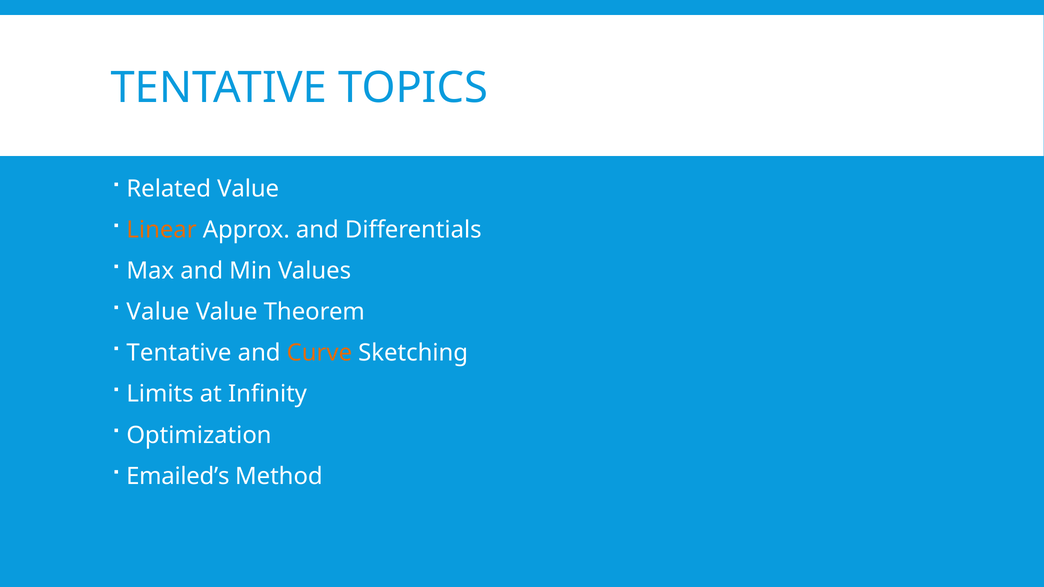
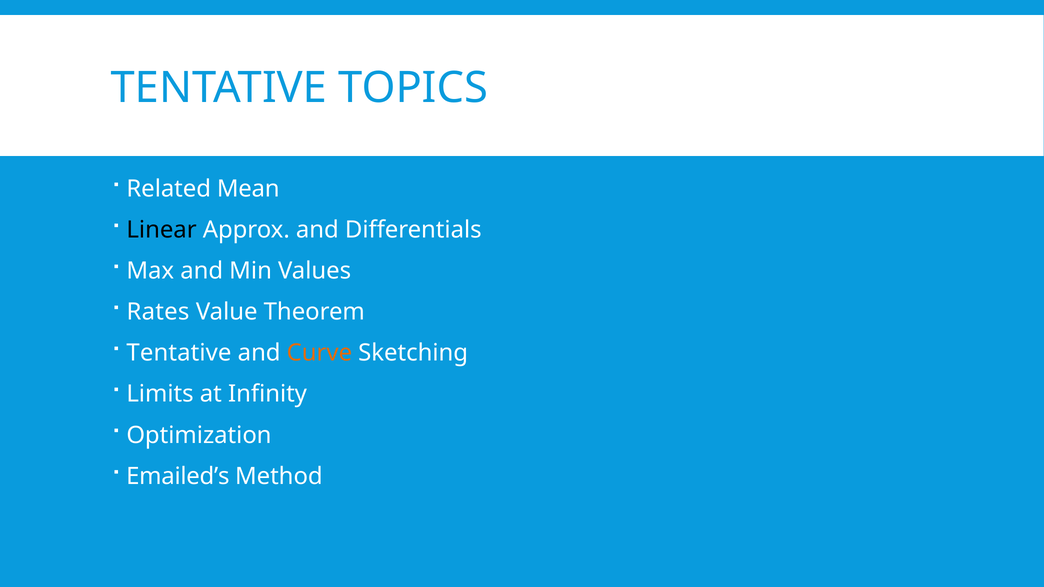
Related Value: Value -> Mean
Linear colour: orange -> black
Value at (158, 312): Value -> Rates
